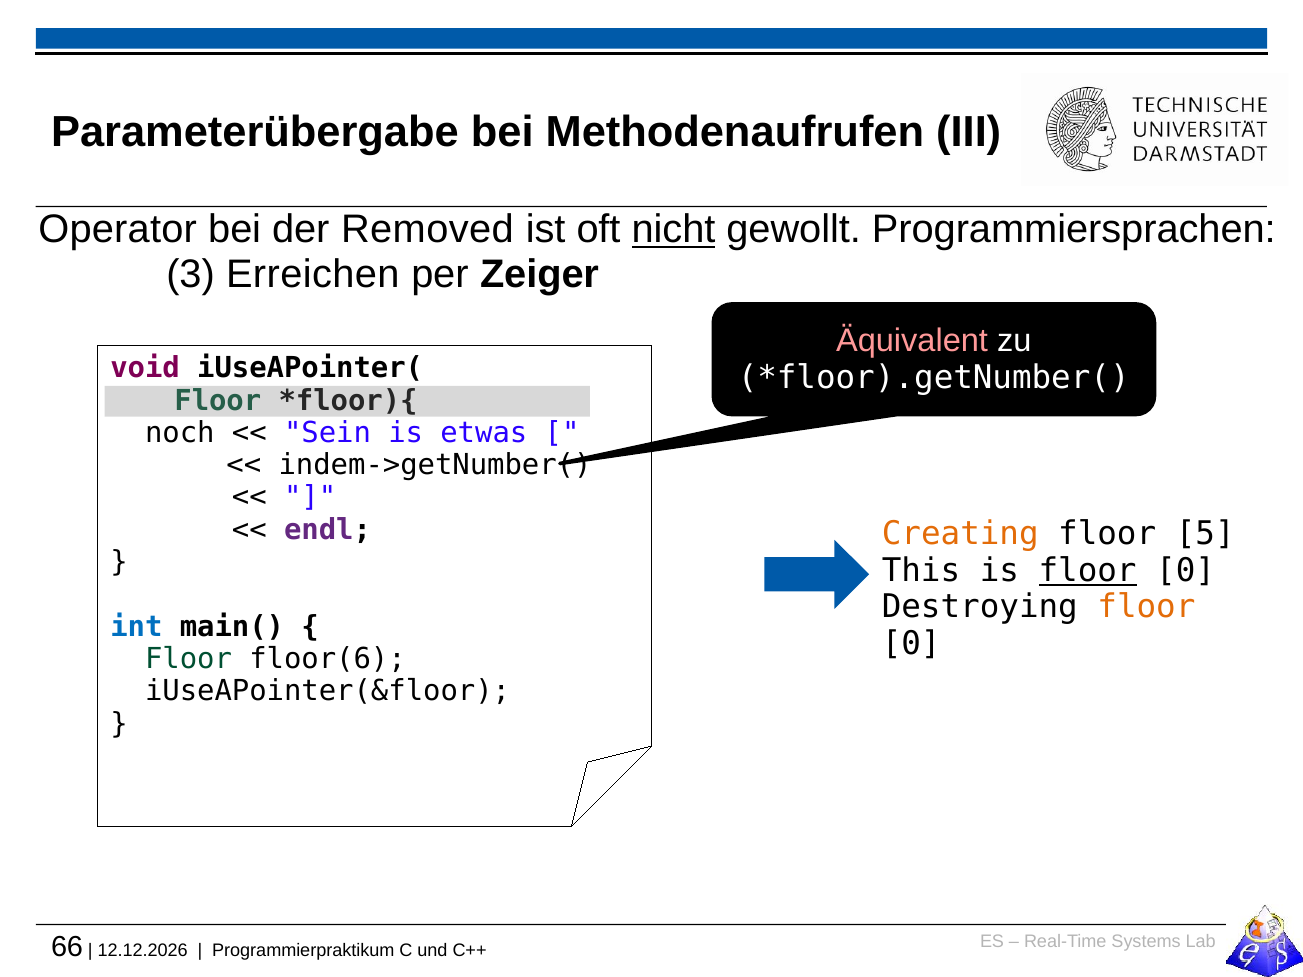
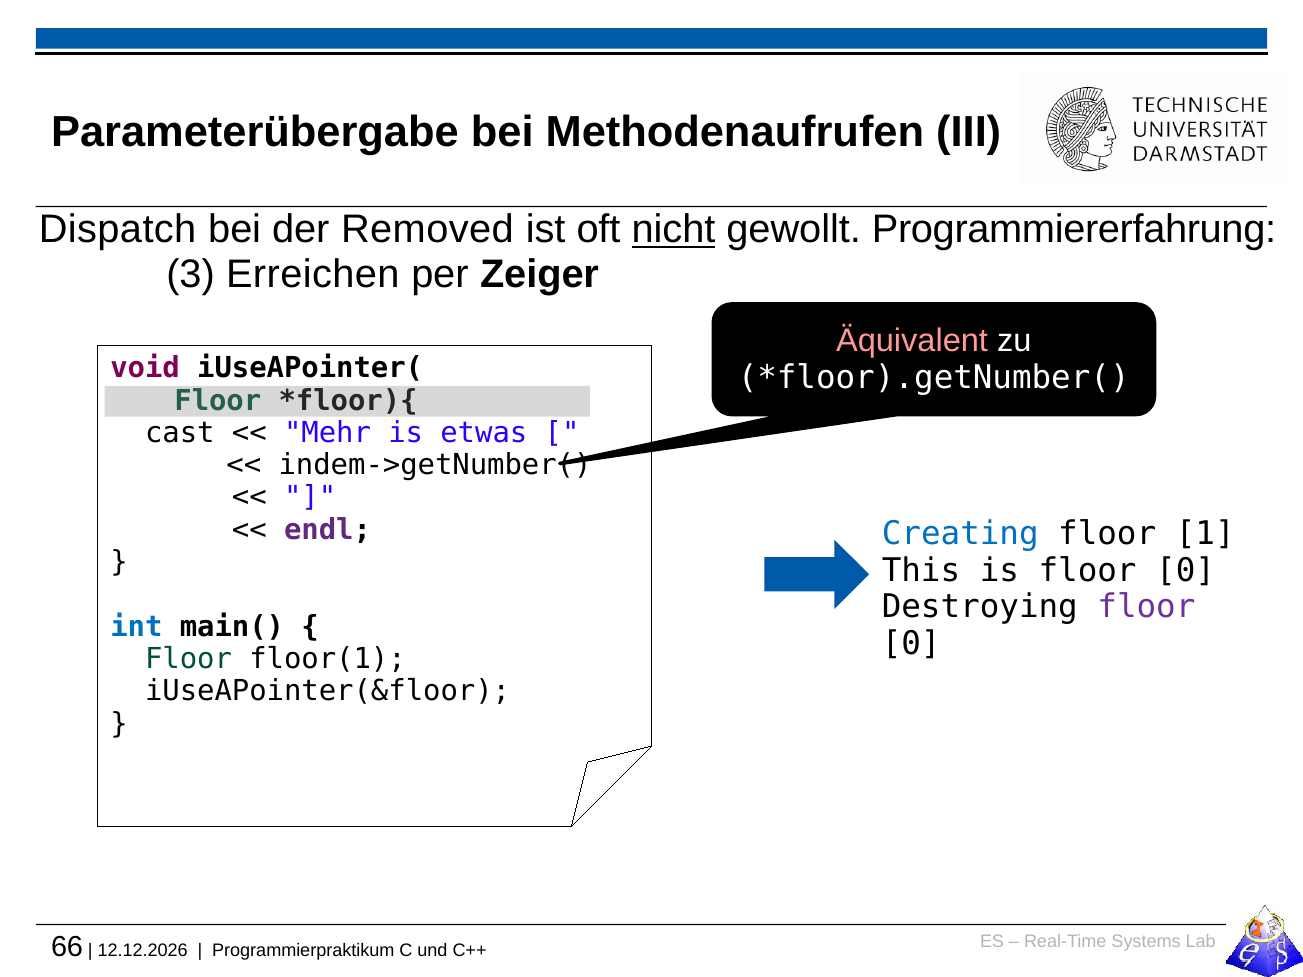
Operator: Operator -> Dispatch
Programmiersprachen: Programmiersprachen -> Programmiererfahrung
noch: noch -> cast
Sein: Sein -> Mehr
Creating colour: orange -> blue
5: 5 -> 1
floor at (1088, 571) underline: present -> none
floor at (1146, 607) colour: orange -> purple
floor(6: floor(6 -> floor(1
